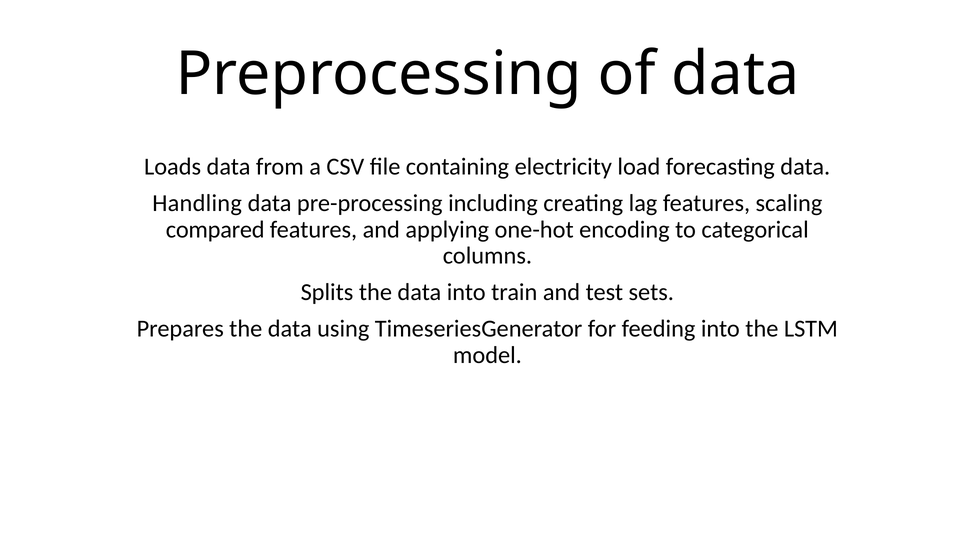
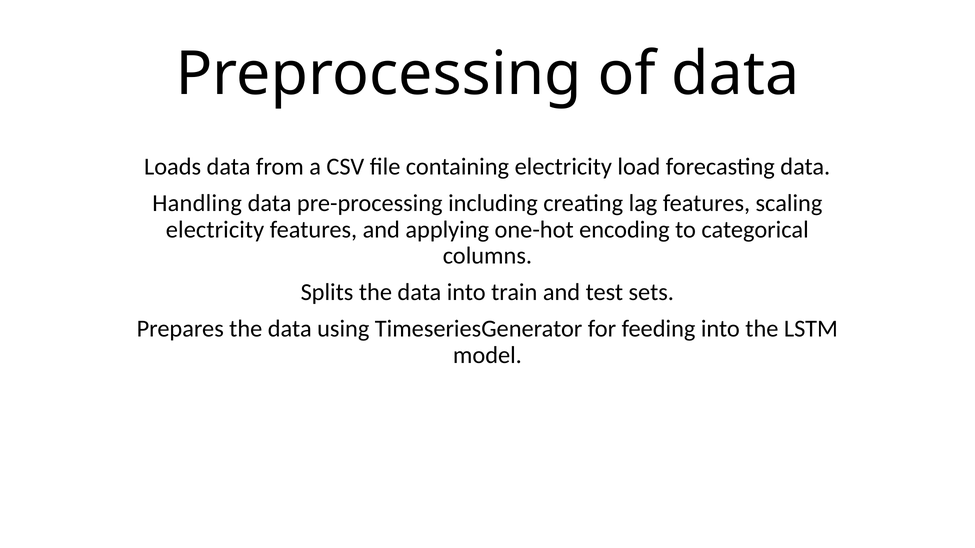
compared at (215, 230): compared -> electricity
